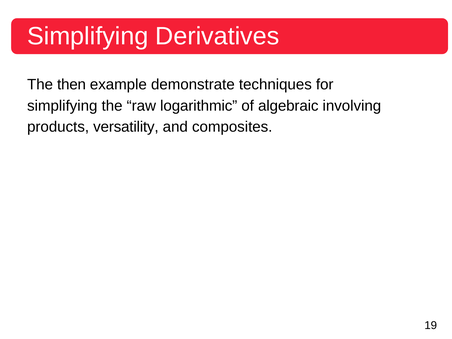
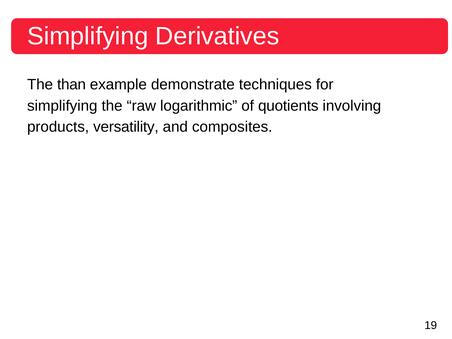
then: then -> than
algebraic: algebraic -> quotients
